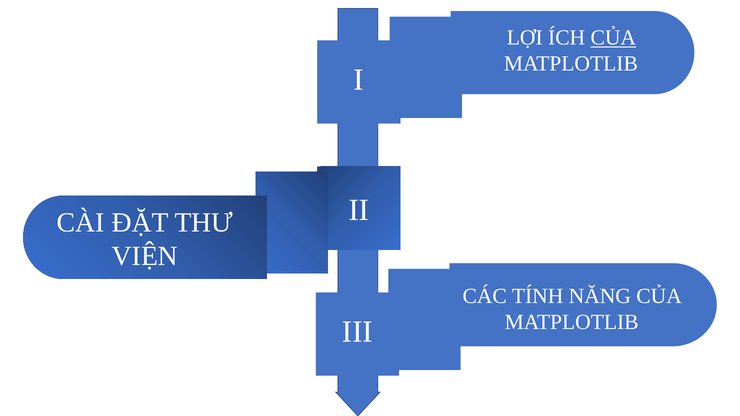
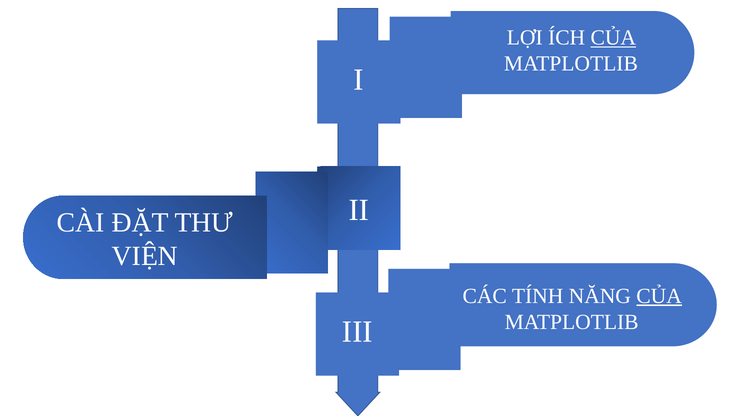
CỦA at (659, 296) underline: none -> present
